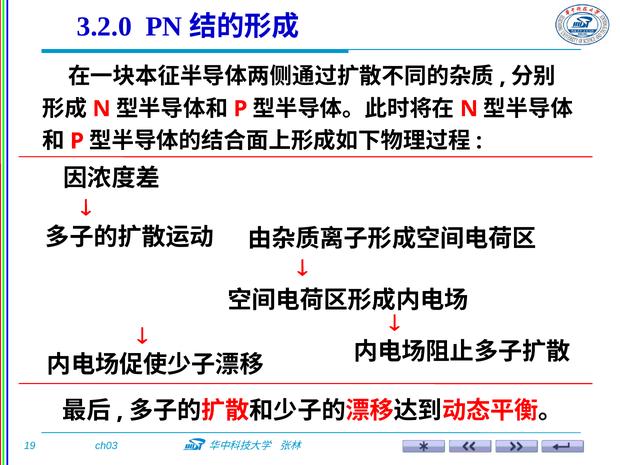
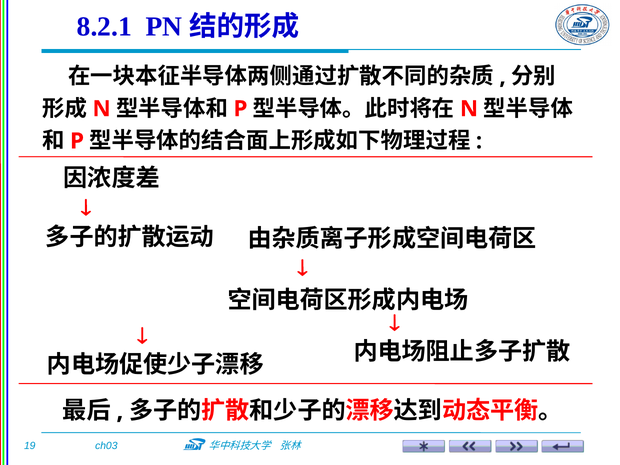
3.2.0: 3.2.0 -> 8.2.1
